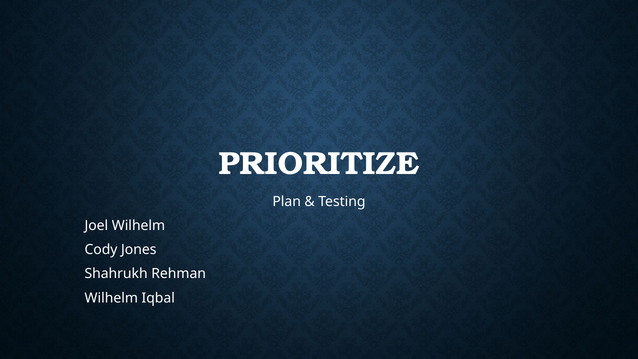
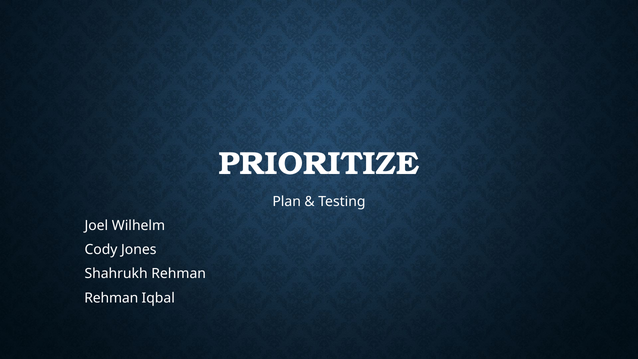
Wilhelm at (111, 298): Wilhelm -> Rehman
